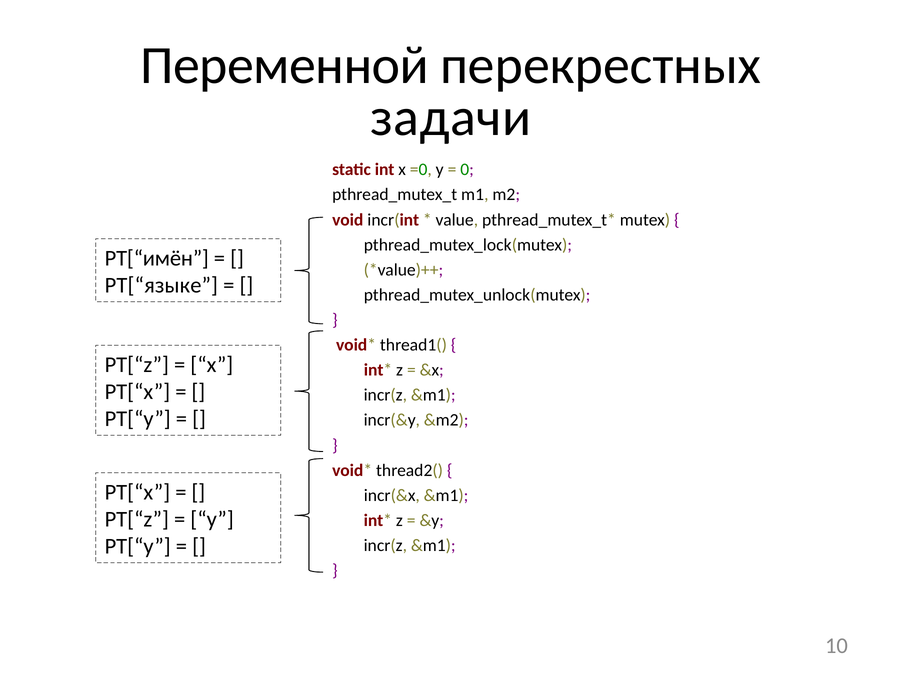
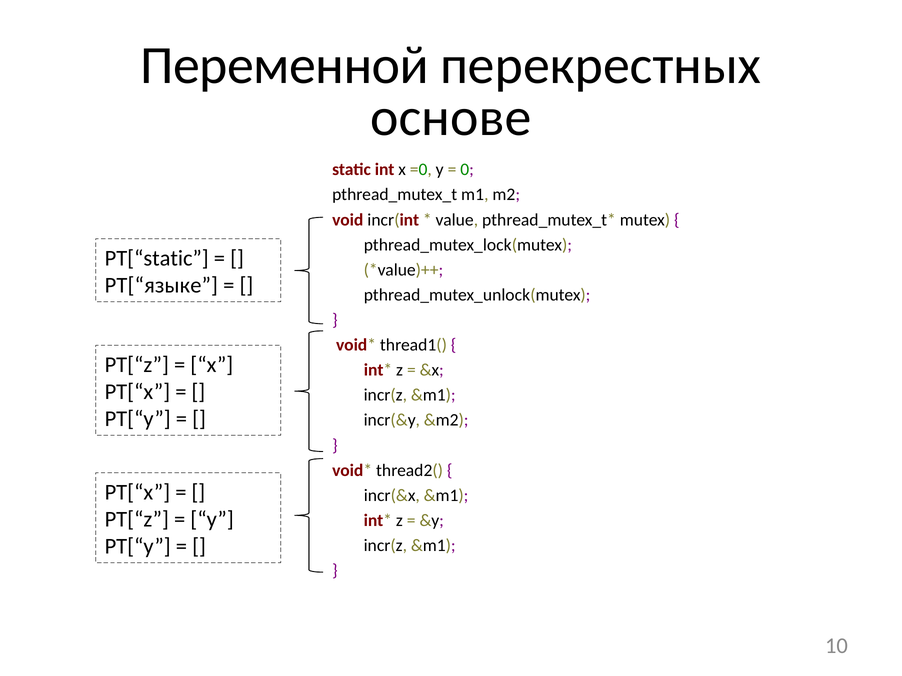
задачи: задачи -> основе
PT[“имён: PT[“имён -> PT[“static
